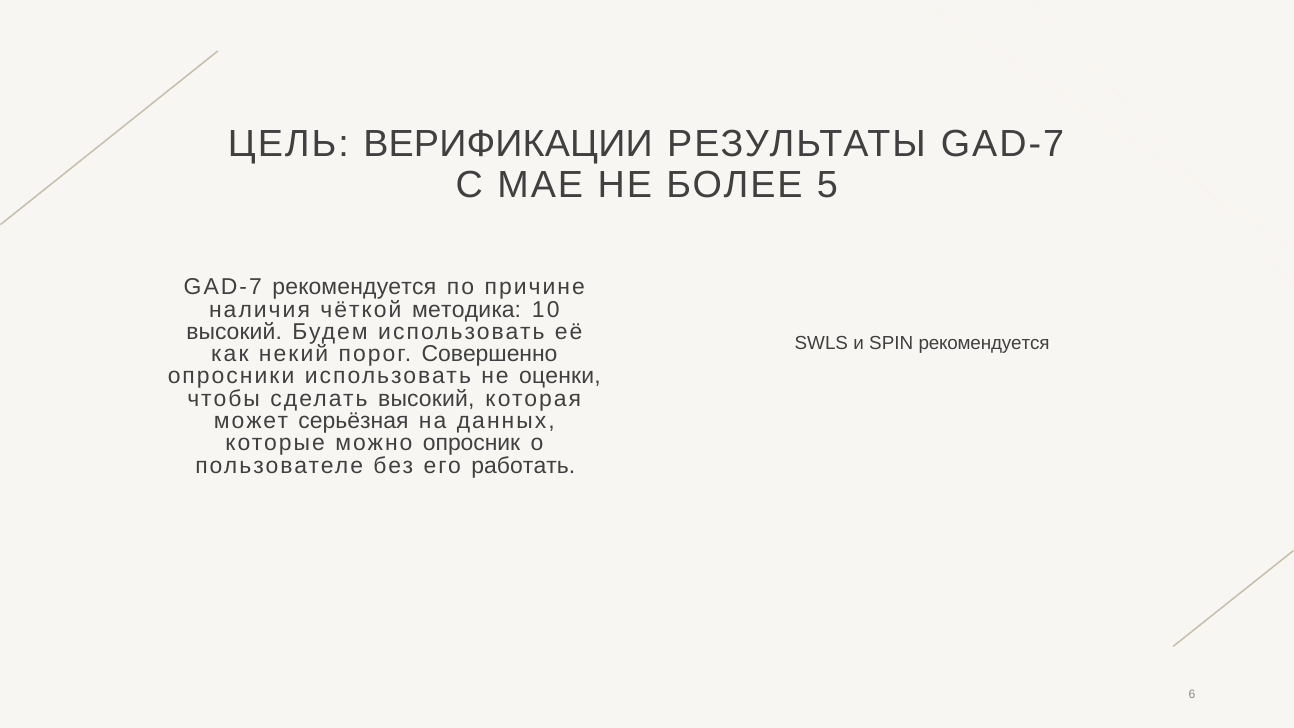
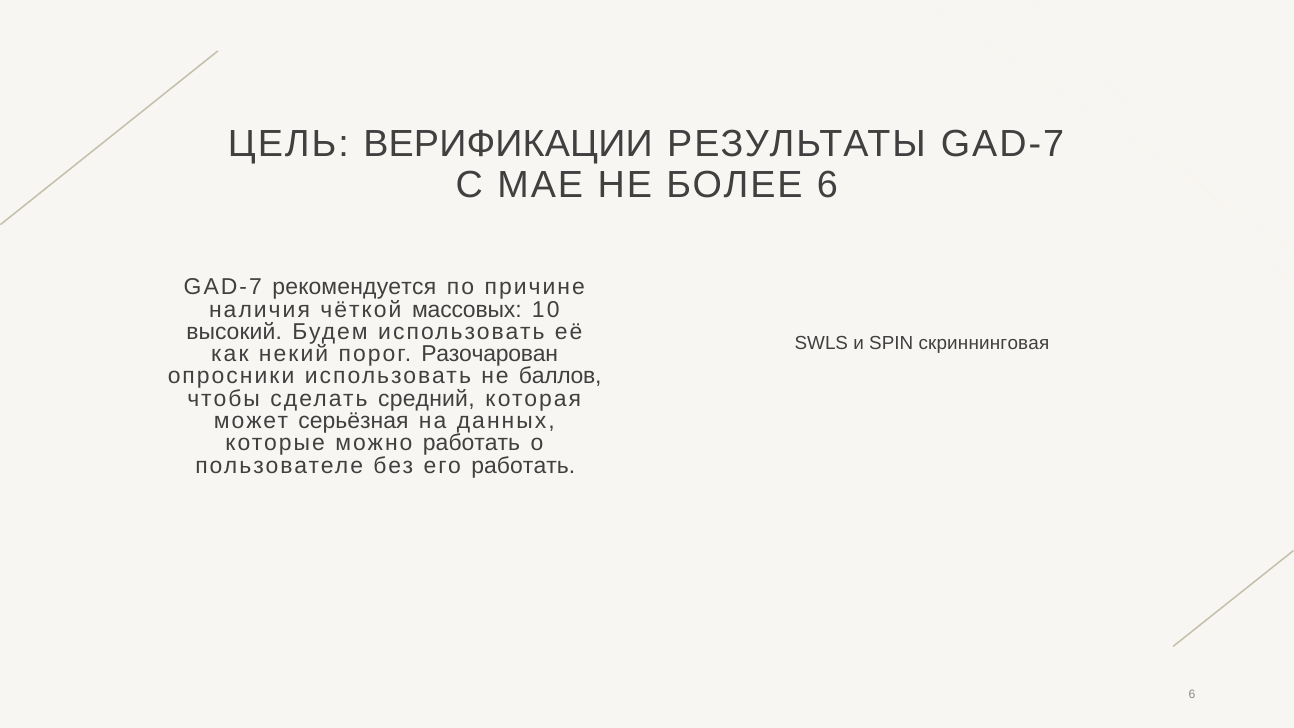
БОЛЕЕ 5: 5 -> 6
методика: методика -> массовых
SPIN рекомендуется: рекомендуется -> скриннинговая
Совершенно: Совершенно -> Разочарован
оценки: оценки -> баллов
сделать высокий: высокий -> средний
можно опросник: опросник -> работать
